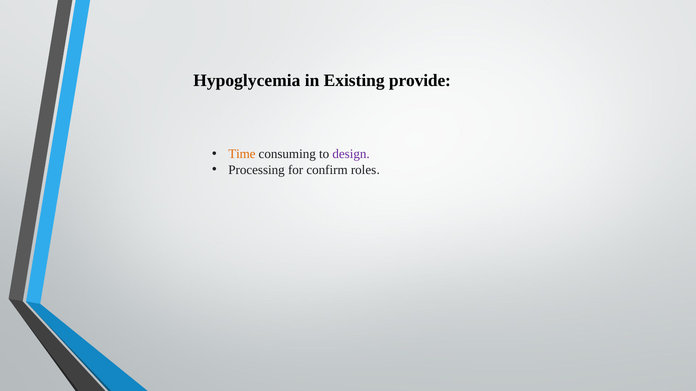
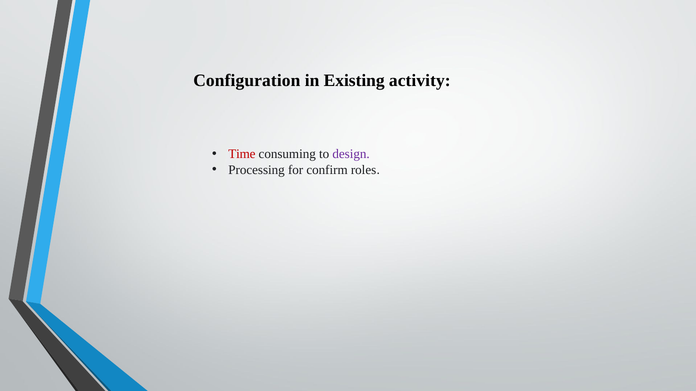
Hypoglycemia: Hypoglycemia -> Configuration
provide: provide -> activity
Time colour: orange -> red
